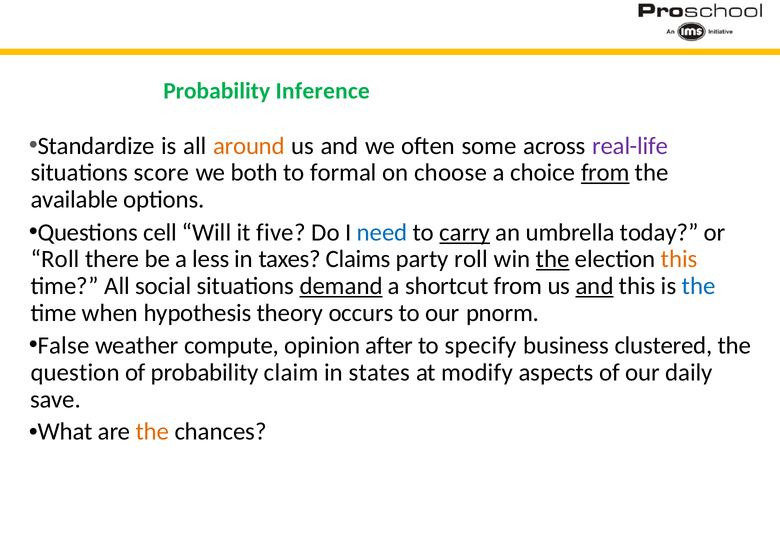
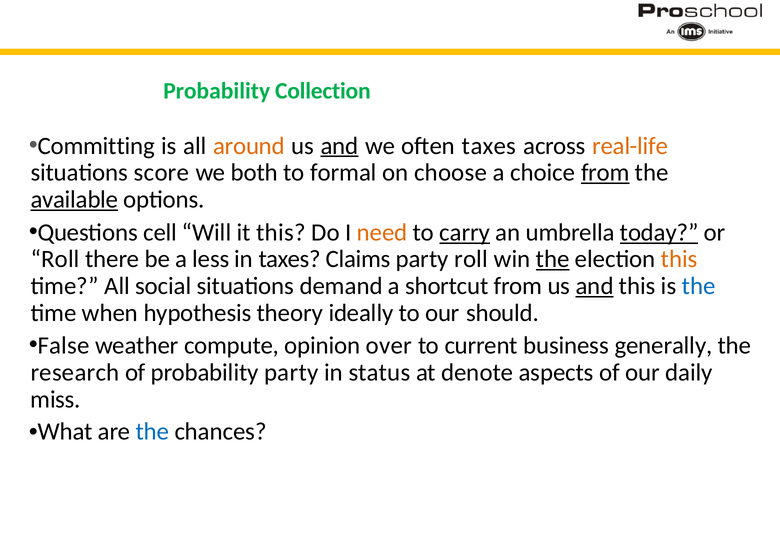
Inference: Inference -> Collection
Standardize: Standardize -> Committing
and at (340, 146) underline: none -> present
often some: some -> taxes
real-life colour: purple -> orange
available underline: none -> present
it five: five -> this
need colour: blue -> orange
today underline: none -> present
demand underline: present -> none
occurs: occurs -> ideally
pnorm: pnorm -> should
after: after -> over
specify: specify -> current
clustered: clustered -> generally
question: question -> research
probability claim: claim -> party
states: states -> status
modify: modify -> denote
save: save -> miss
the at (152, 432) colour: orange -> blue
